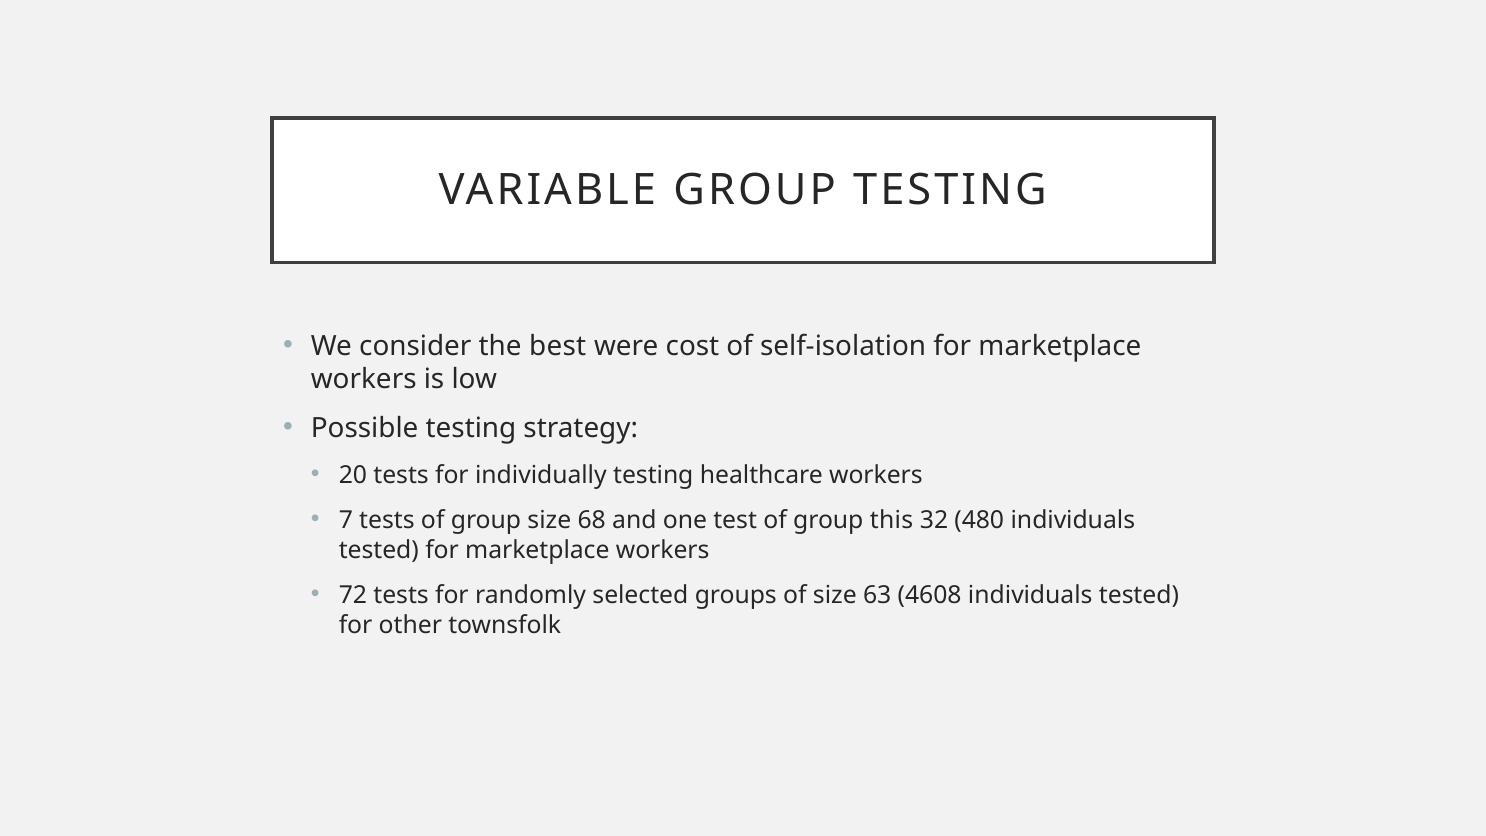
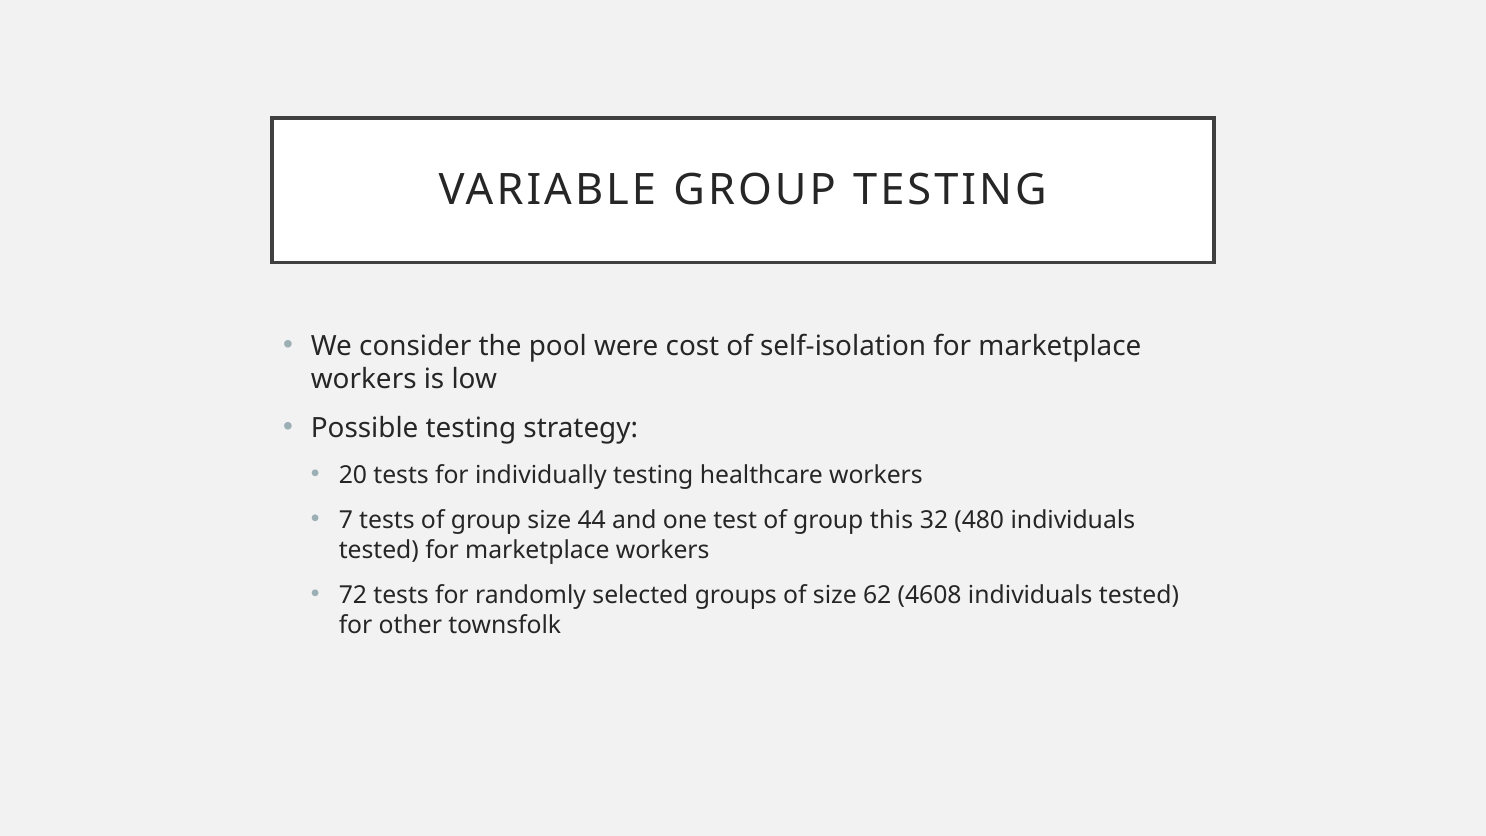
best: best -> pool
68: 68 -> 44
63: 63 -> 62
